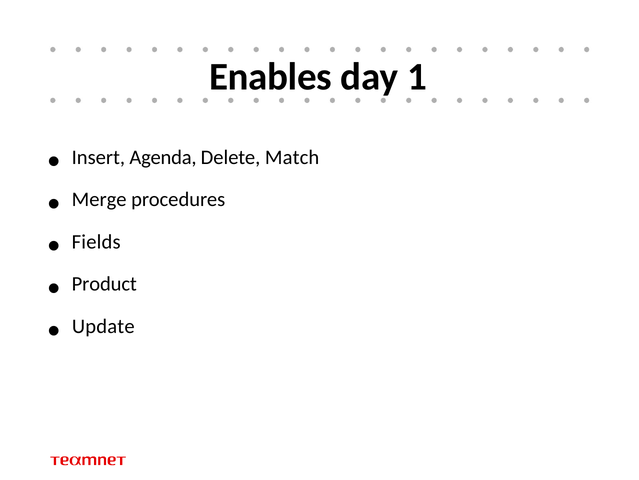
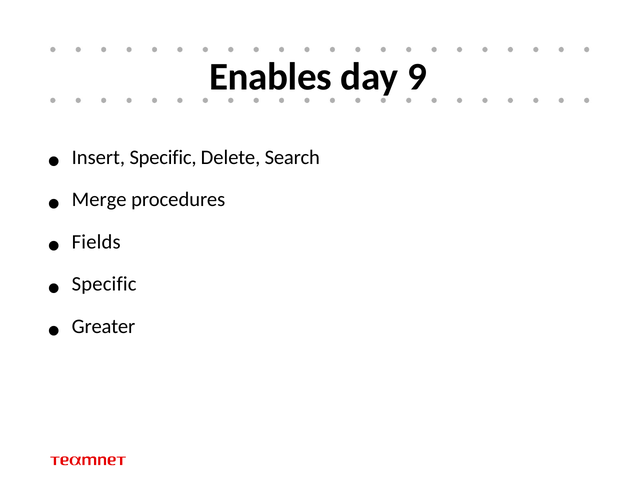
1: 1 -> 9
Insert Agenda: Agenda -> Specific
Match: Match -> Search
Product at (104, 284): Product -> Specific
Update: Update -> Greater
